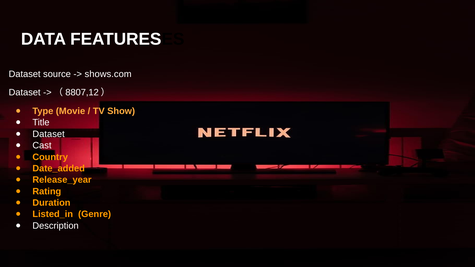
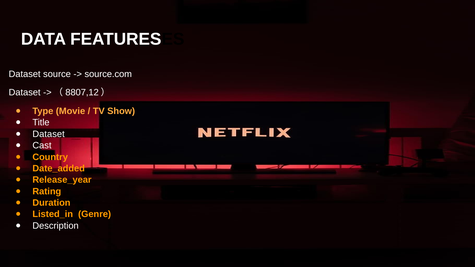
shows.com: shows.com -> source.com
